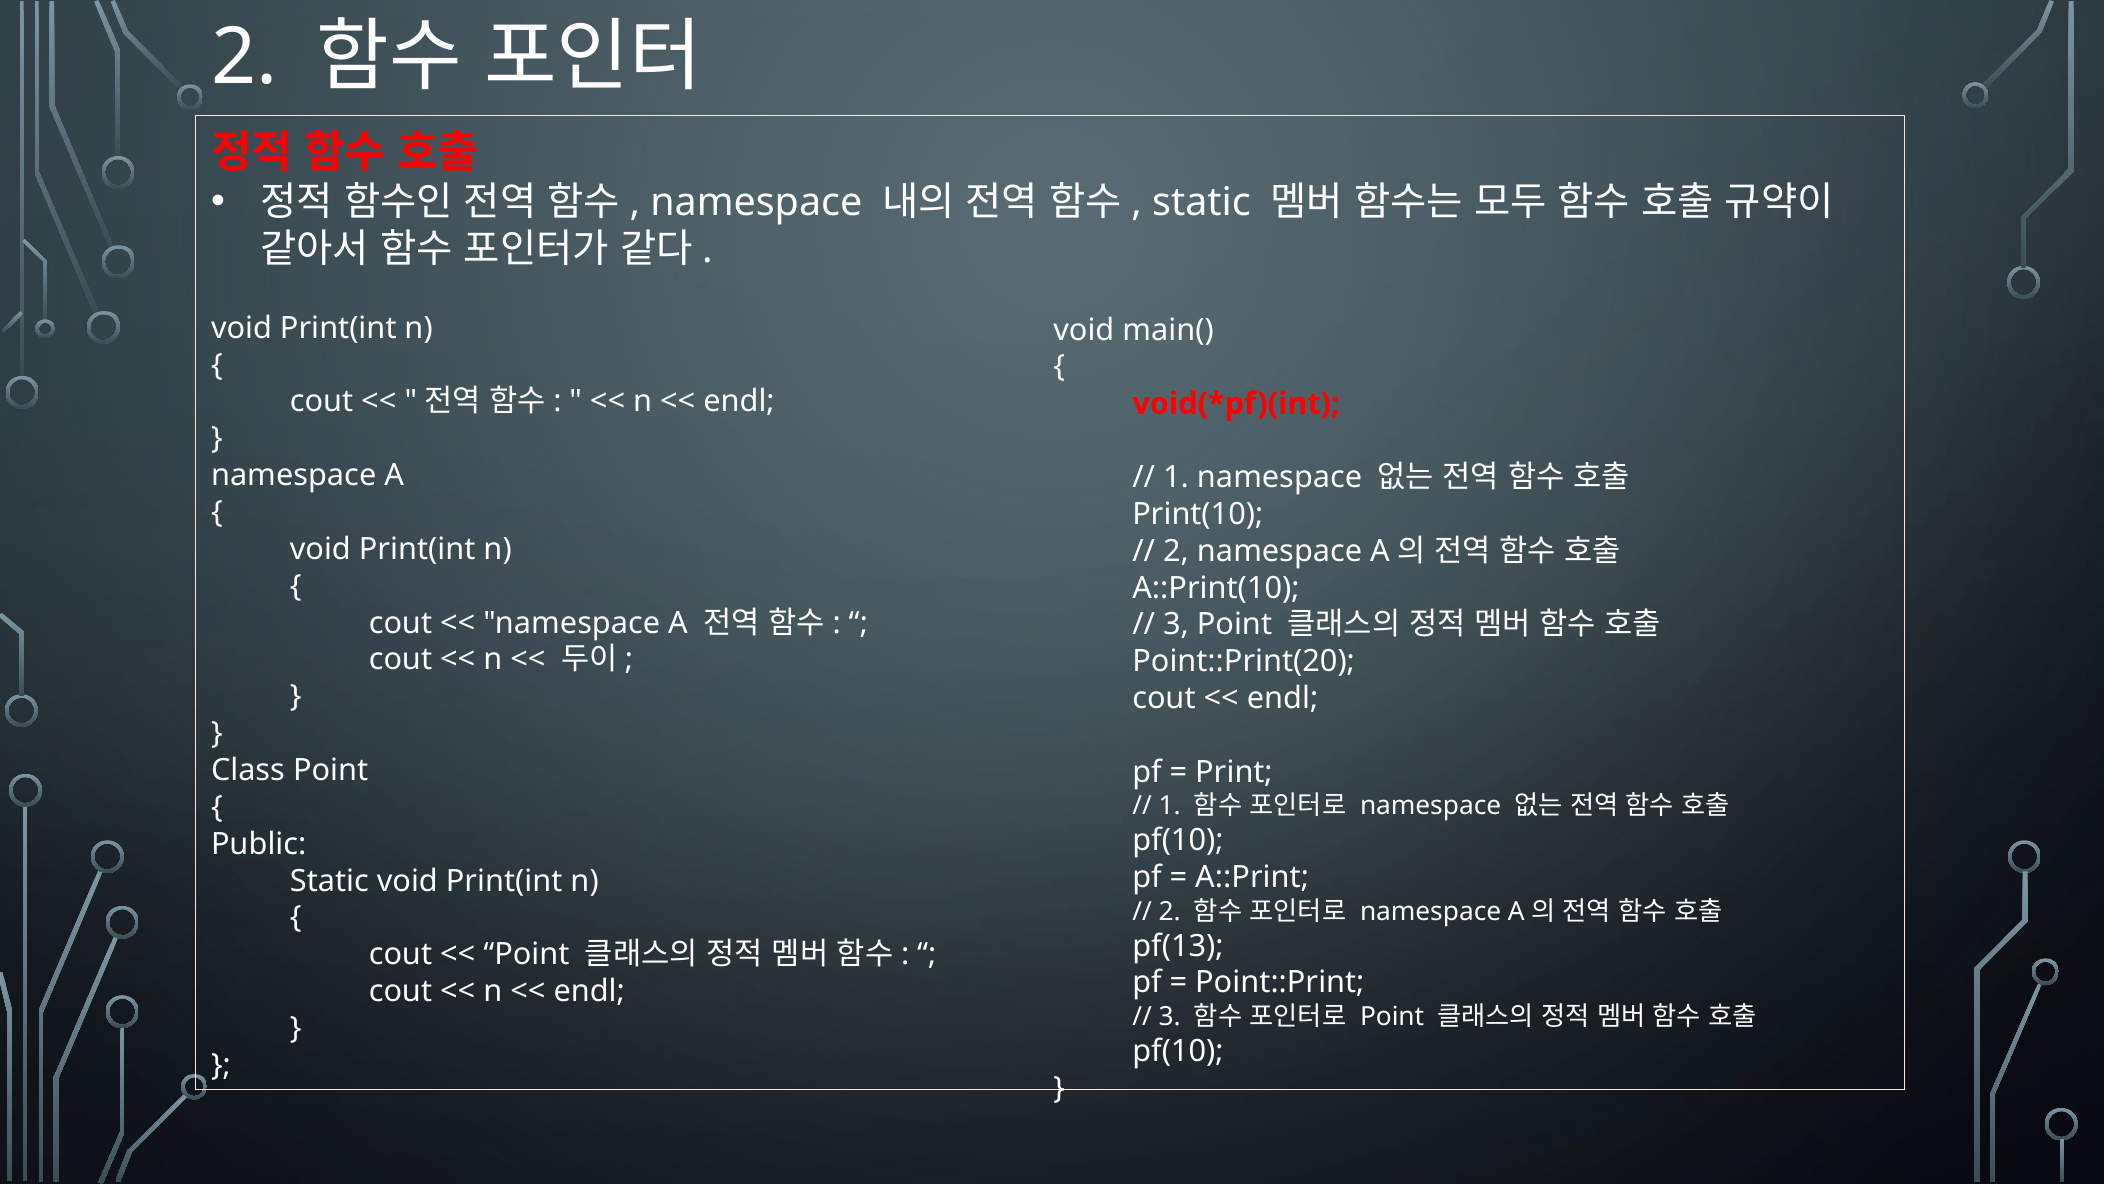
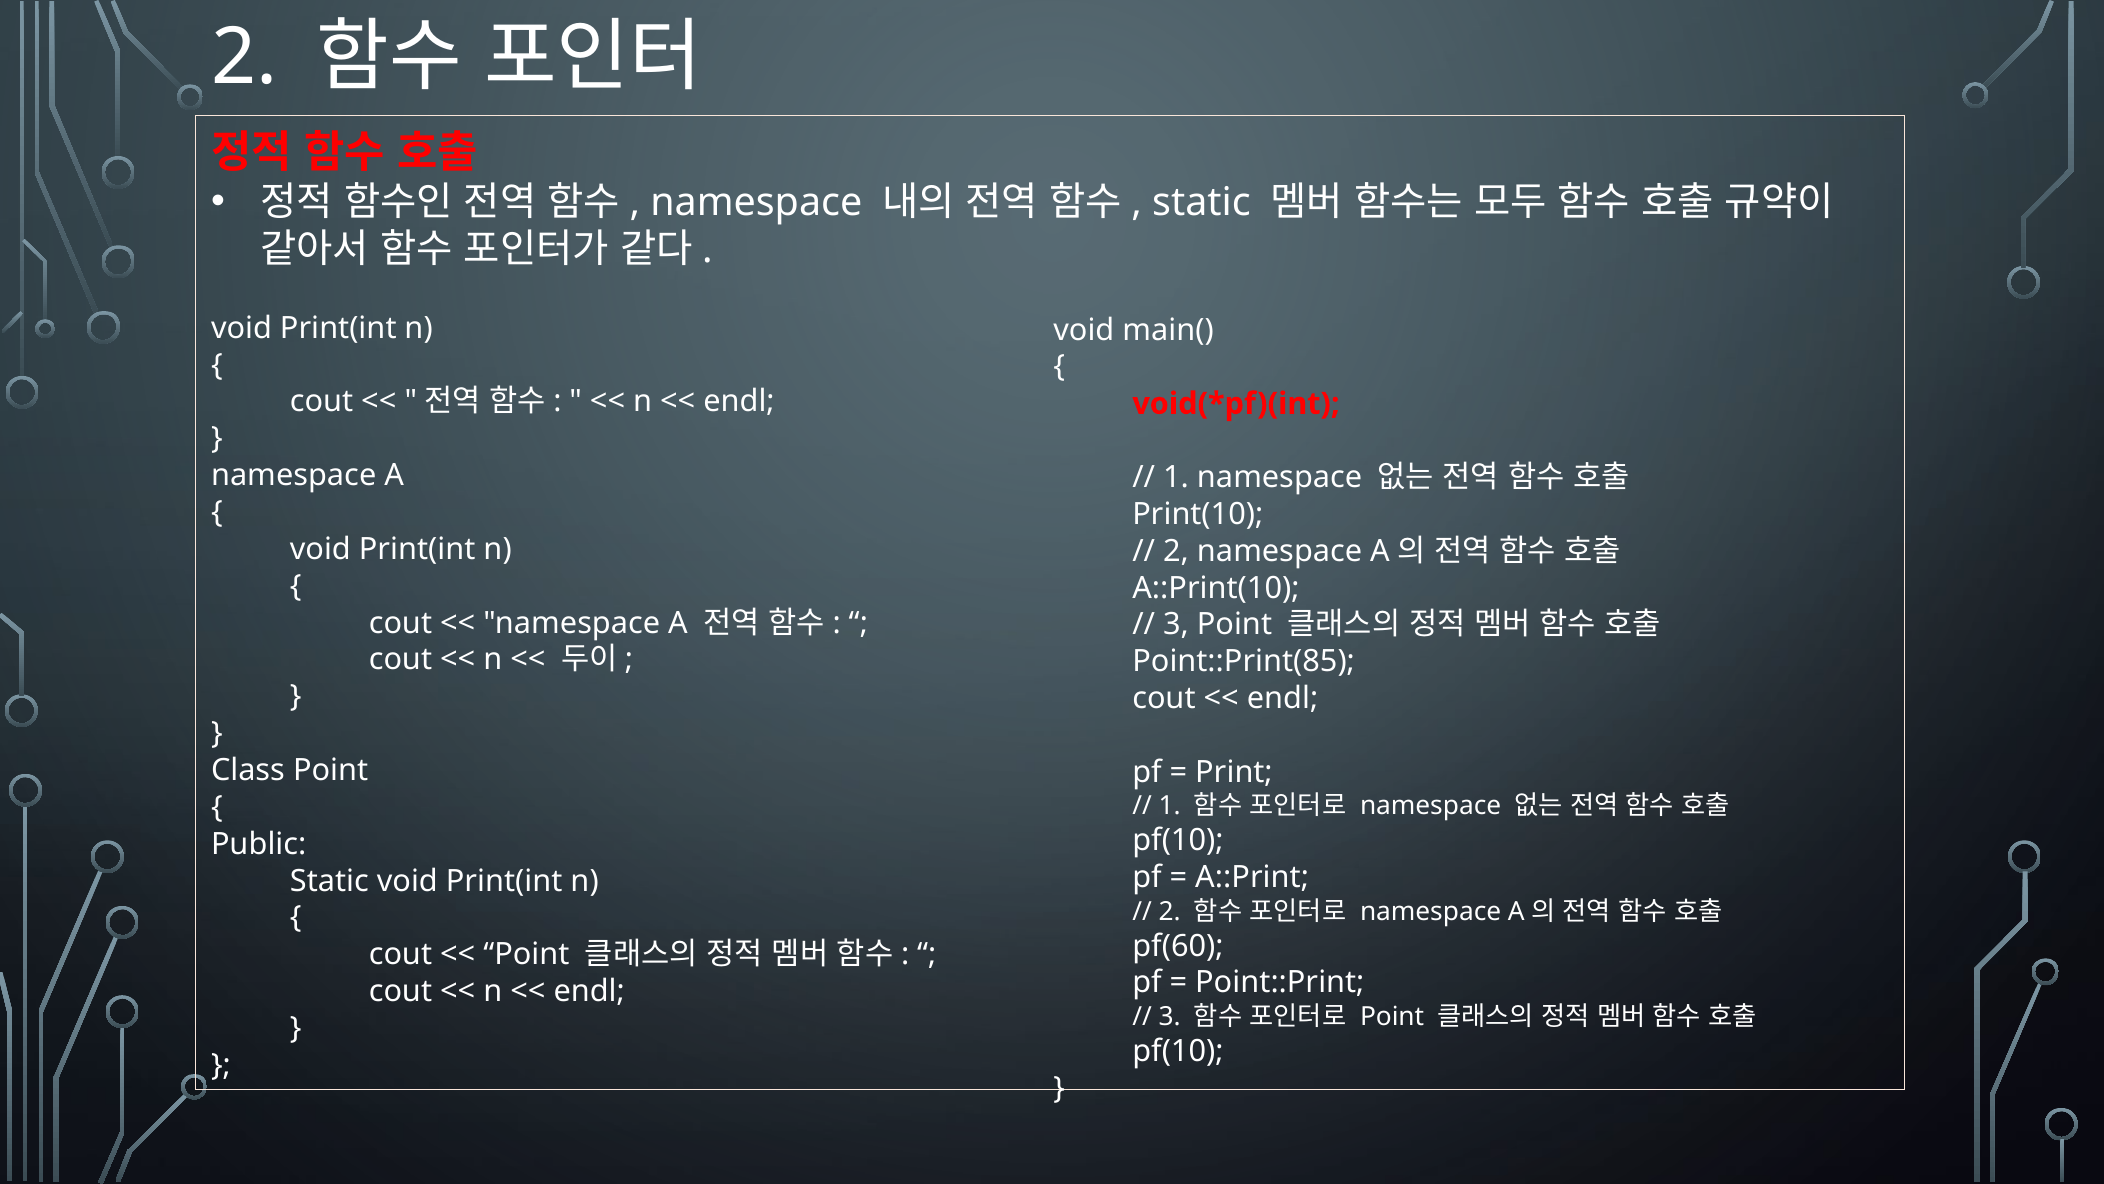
Point::Print(20: Point::Print(20 -> Point::Print(85
pf(13: pf(13 -> pf(60
